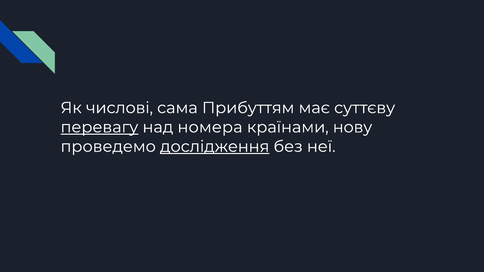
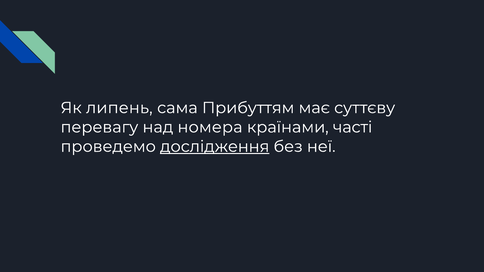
числові: числові -> липень
перевагу underline: present -> none
нову: нову -> часті
